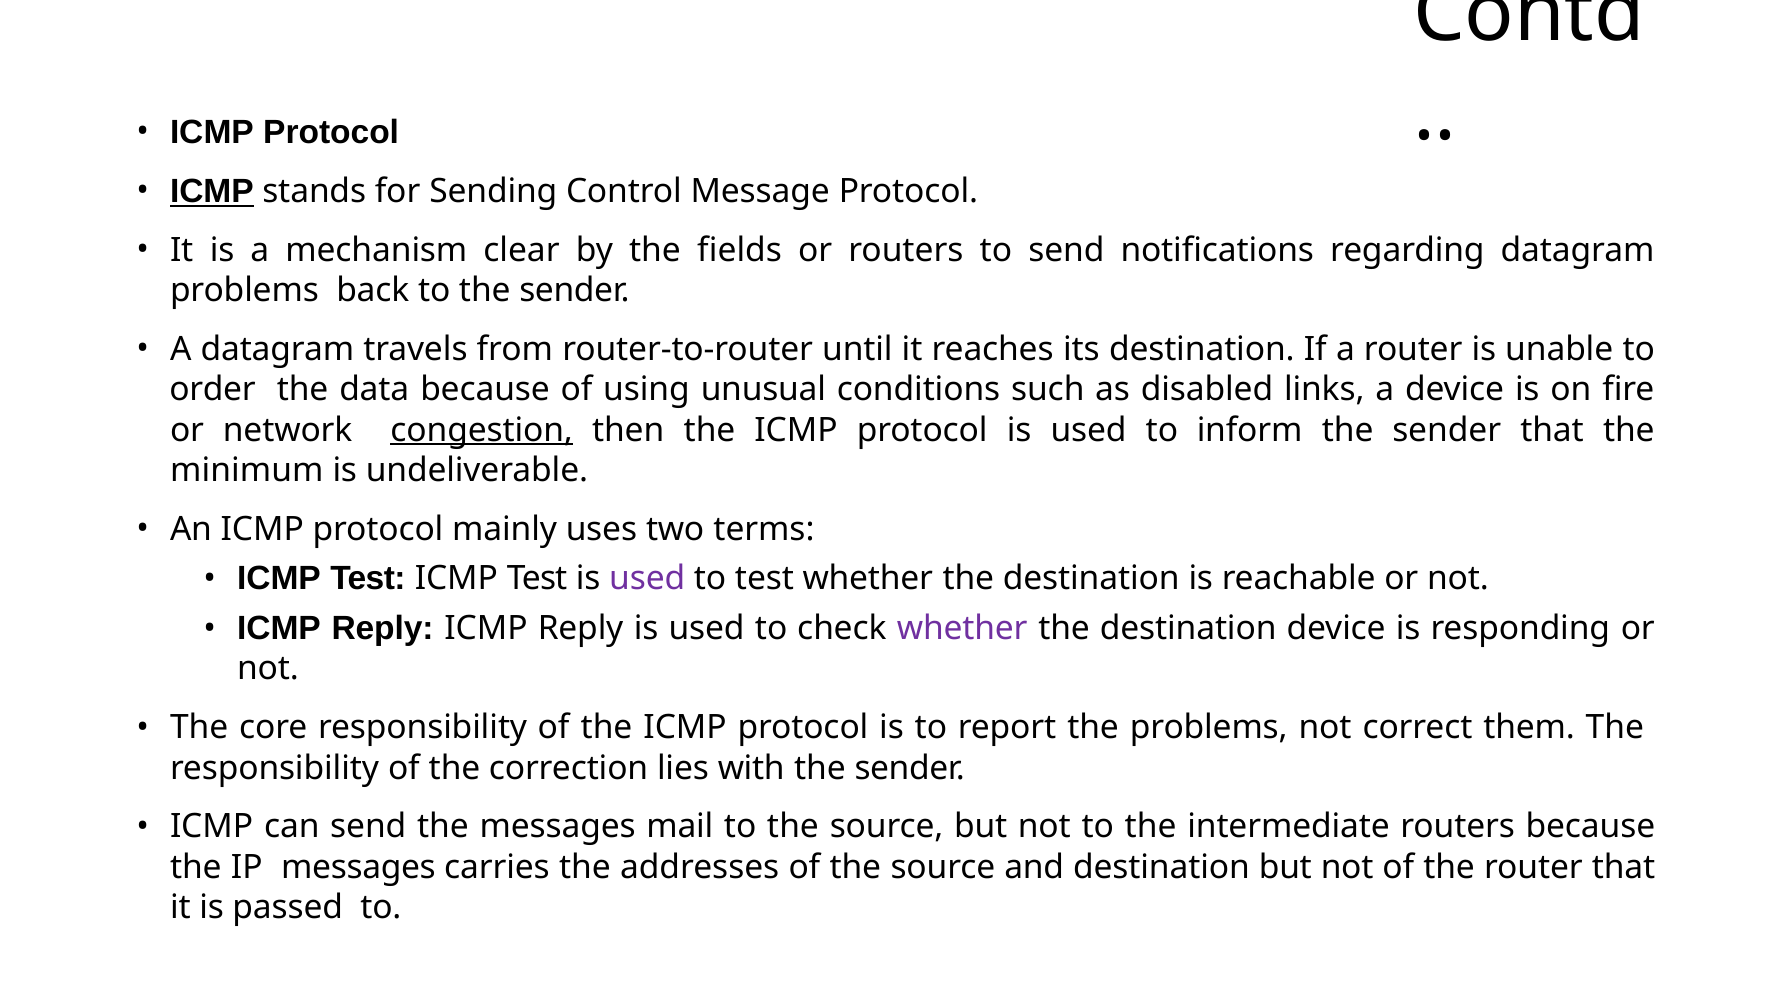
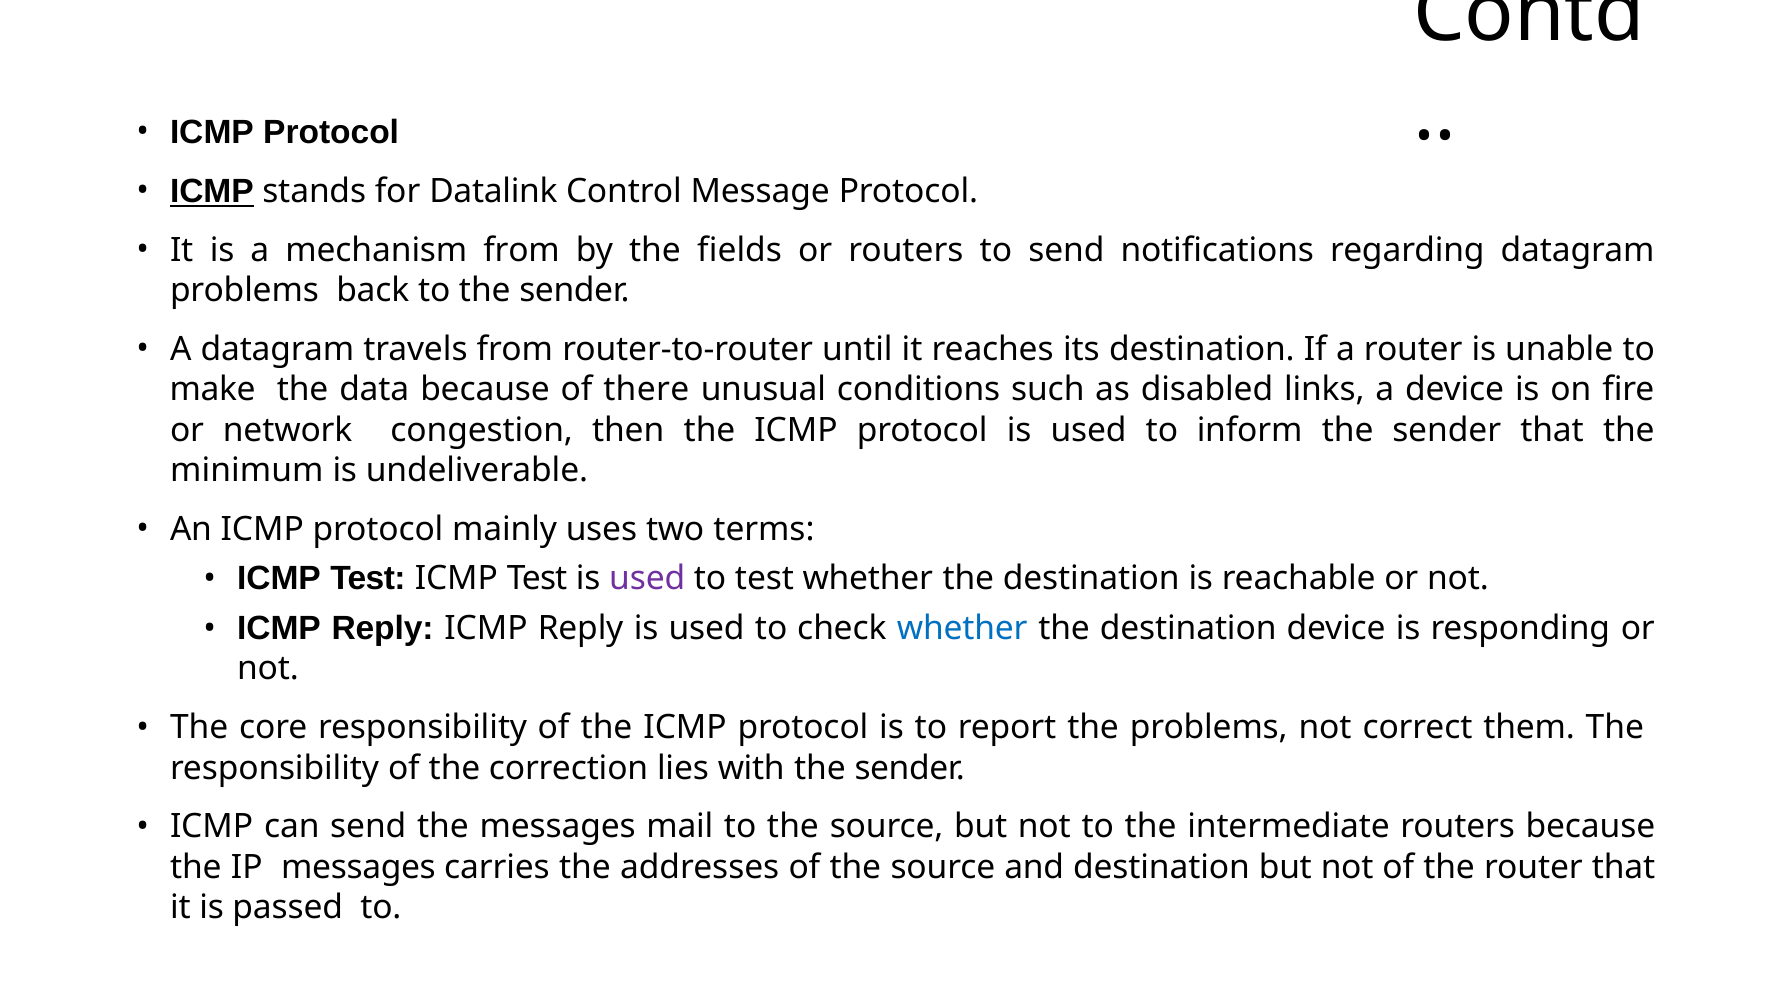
Sending: Sending -> Datalink
mechanism clear: clear -> from
order: order -> make
using: using -> there
congestion underline: present -> none
whether at (962, 628) colour: purple -> blue
